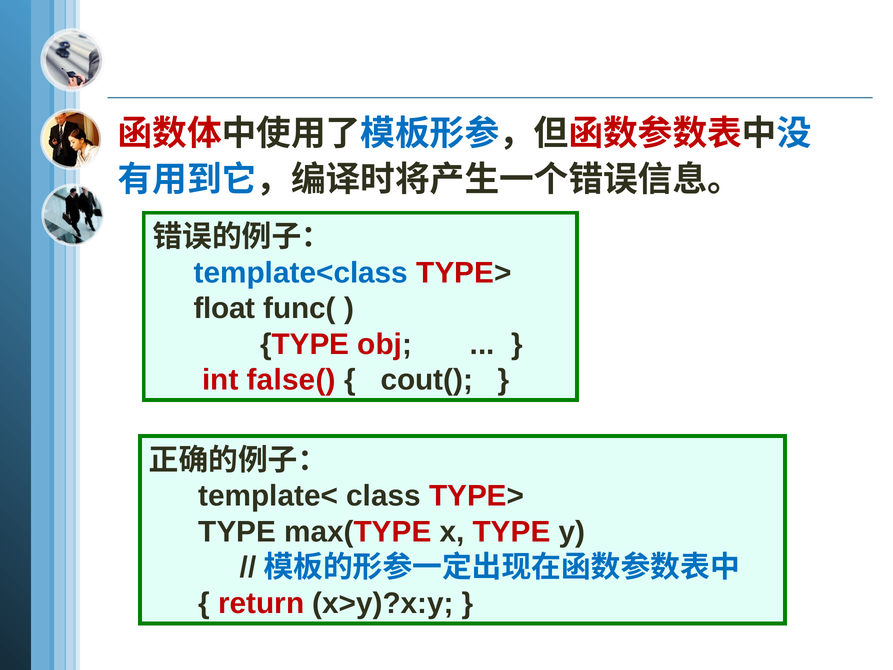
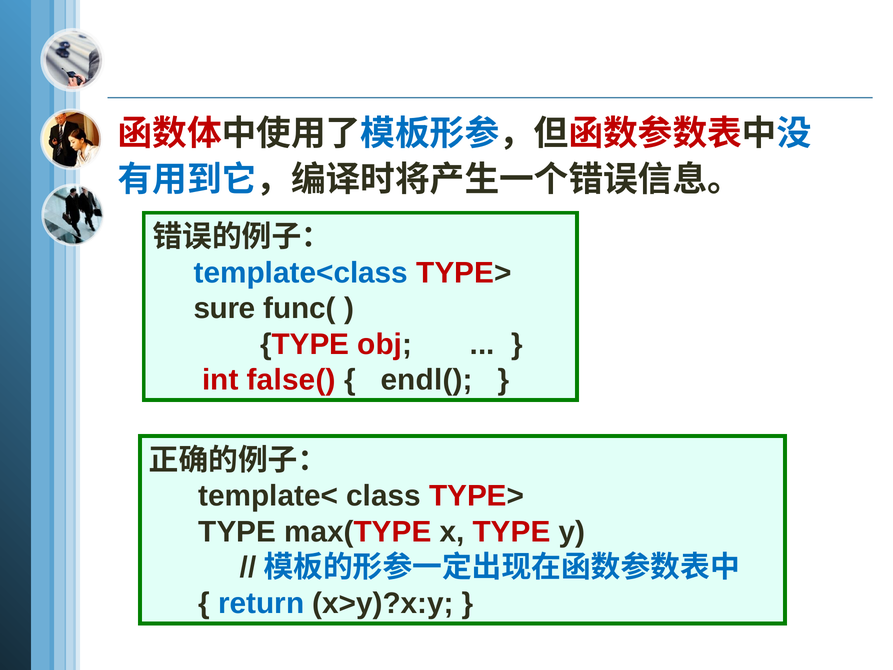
float: float -> sure
cout(: cout( -> endl(
return colour: red -> blue
